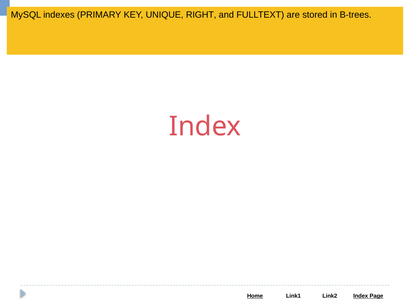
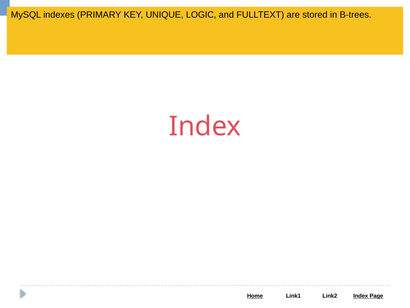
RIGHT: RIGHT -> LOGIC
